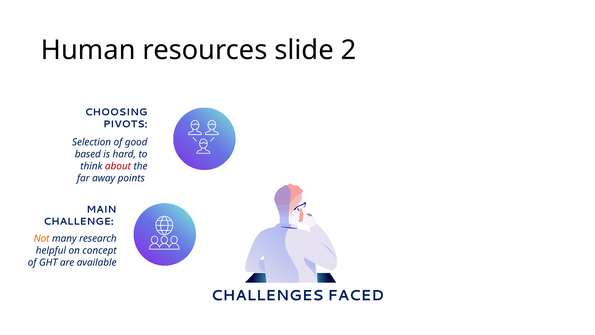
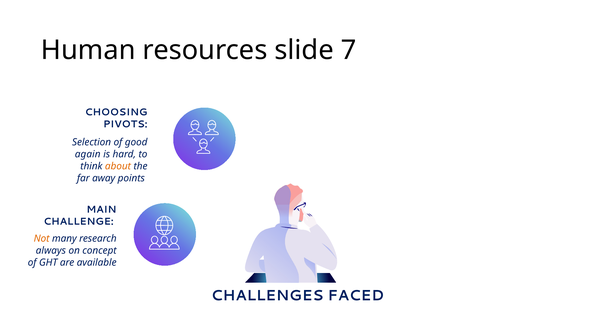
2: 2 -> 7
based: based -> again
about colour: red -> orange
helpful: helpful -> always
